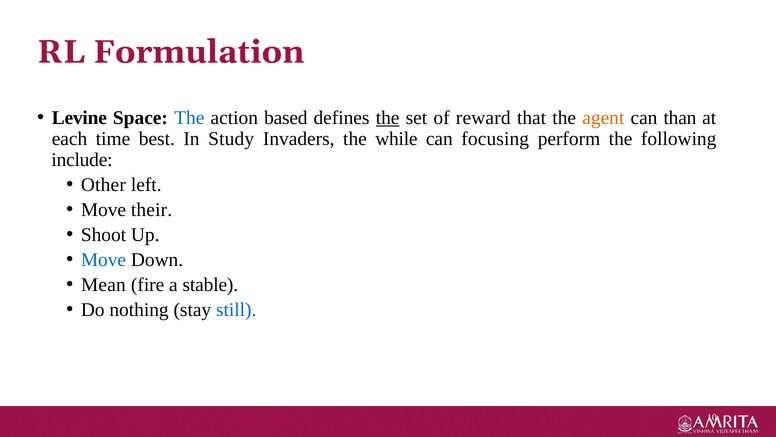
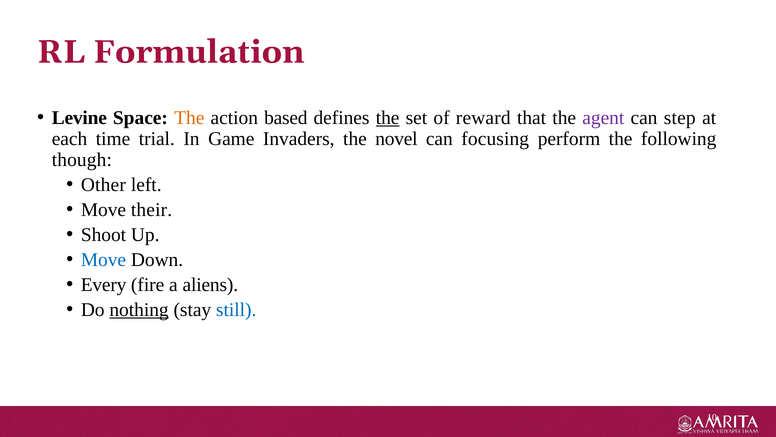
The at (189, 118) colour: blue -> orange
agent colour: orange -> purple
than: than -> step
best: best -> trial
Study: Study -> Game
while: while -> novel
include: include -> though
Mean: Mean -> Every
stable: stable -> aliens
nothing underline: none -> present
